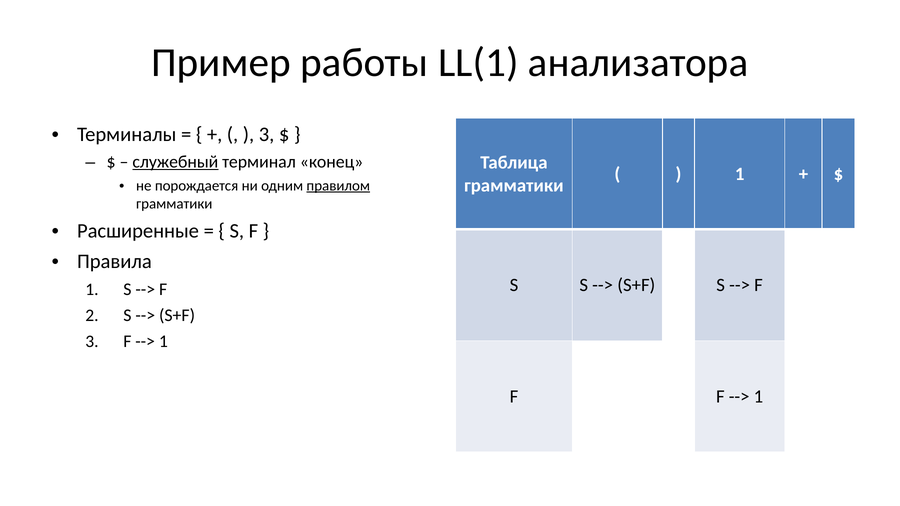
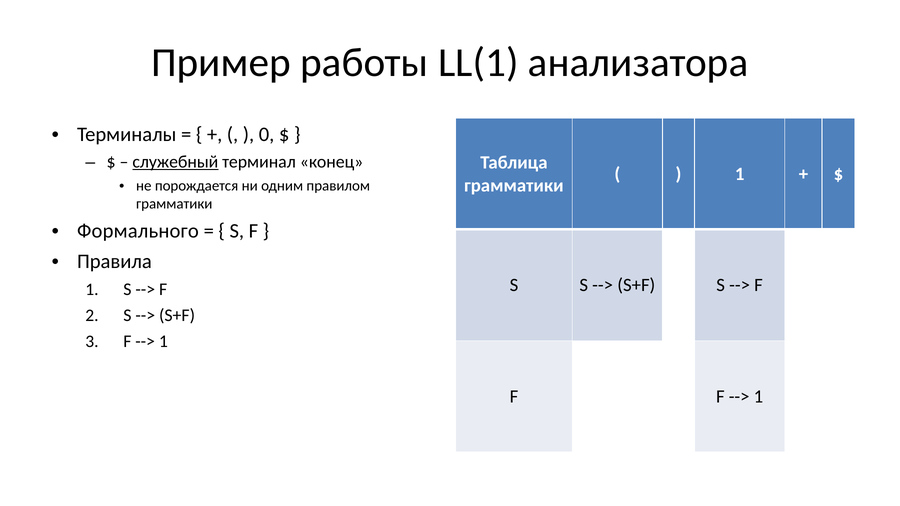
3 at (267, 134): 3 -> 0
правилом underline: present -> none
Расширенные: Расширенные -> Формального
